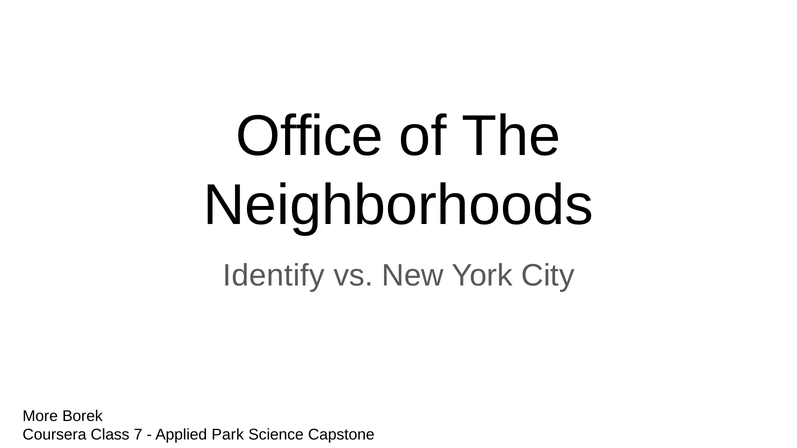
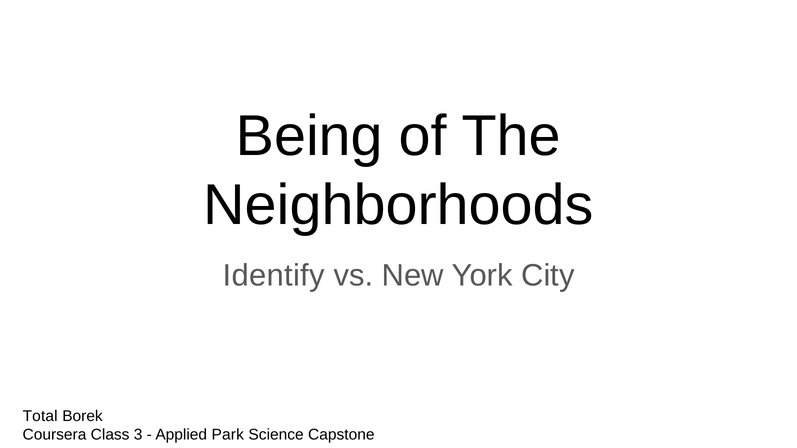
Office: Office -> Being
More: More -> Total
7: 7 -> 3
